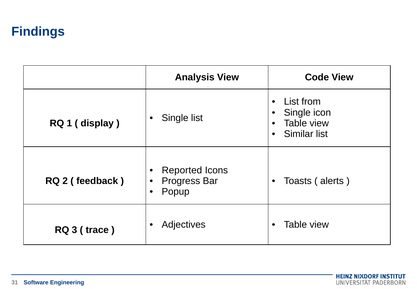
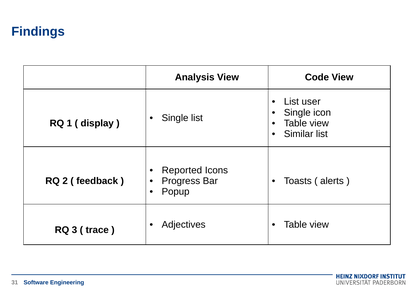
from: from -> user
